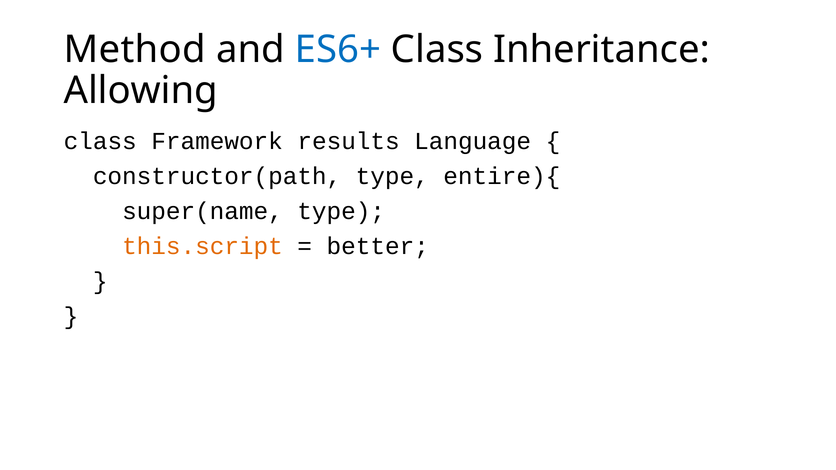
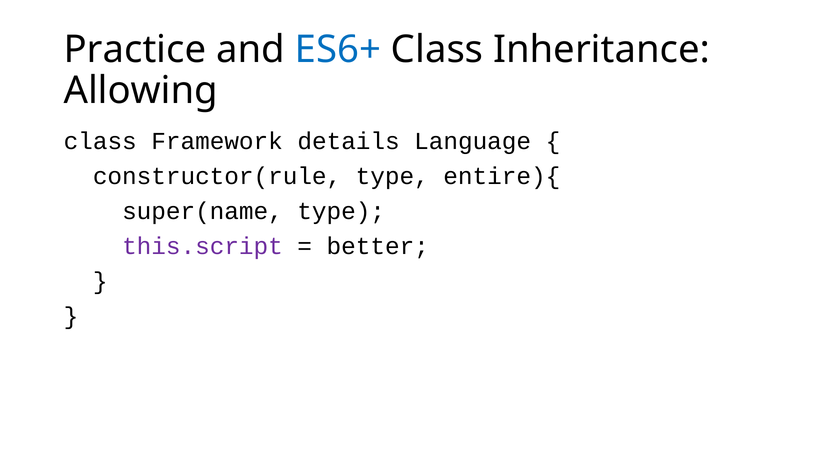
Method: Method -> Practice
results: results -> details
constructor(path: constructor(path -> constructor(rule
this.script colour: orange -> purple
